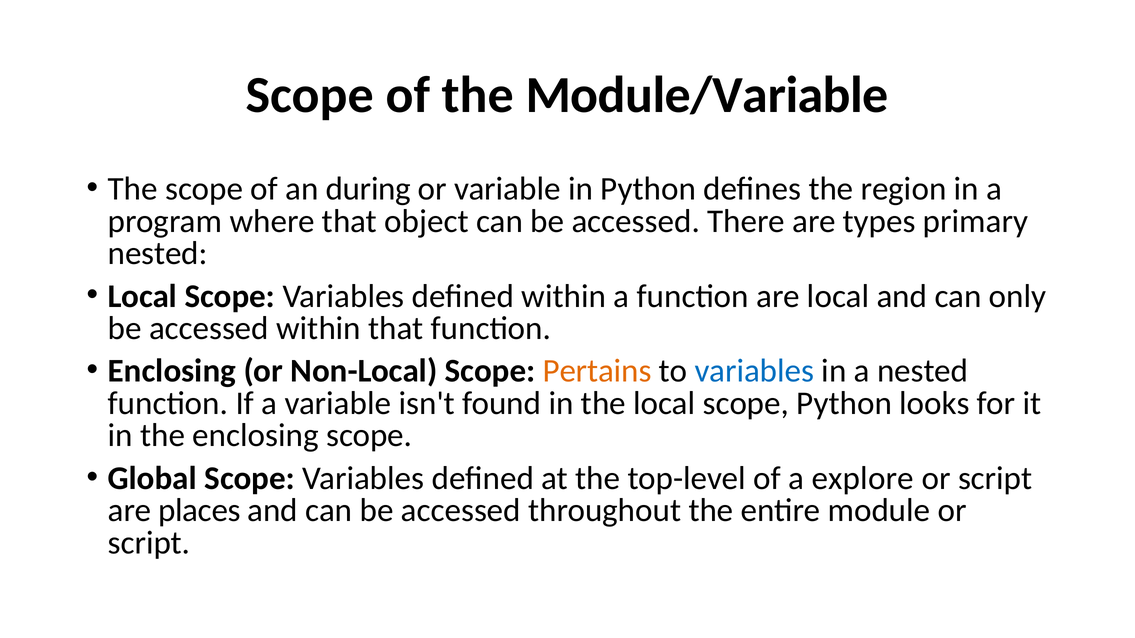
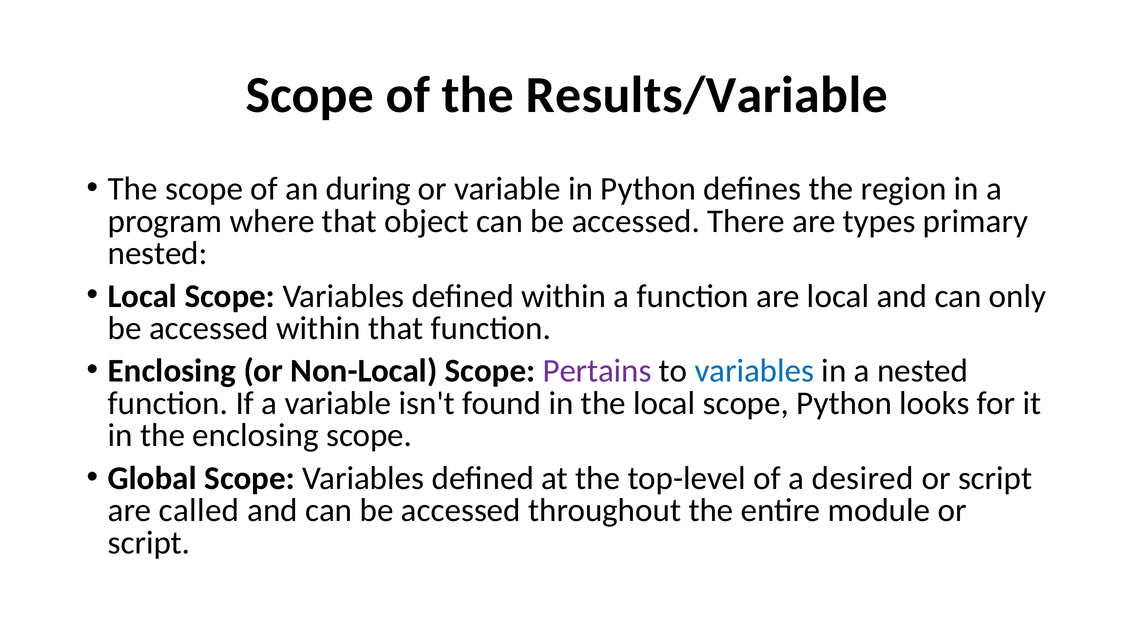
Module/Variable: Module/Variable -> Results/Variable
Pertains colour: orange -> purple
explore: explore -> desired
places: places -> called
